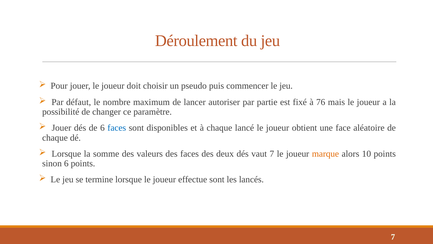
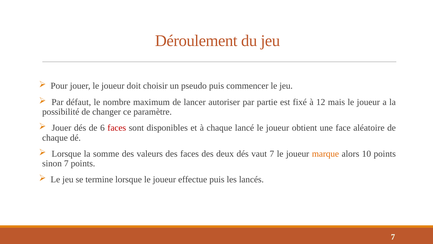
76: 76 -> 12
faces at (117, 128) colour: blue -> red
sinon 6: 6 -> 7
effectue sont: sont -> puis
